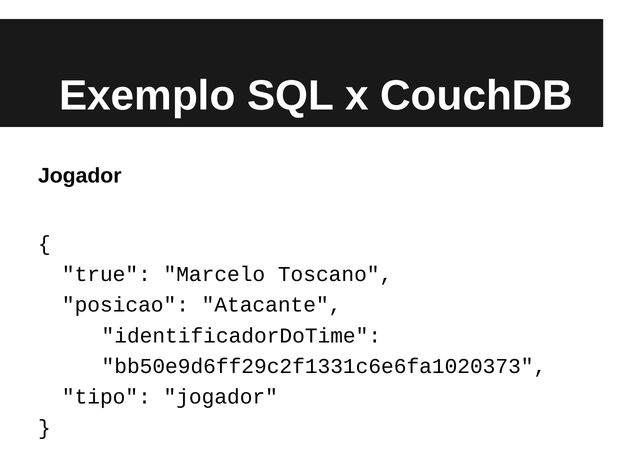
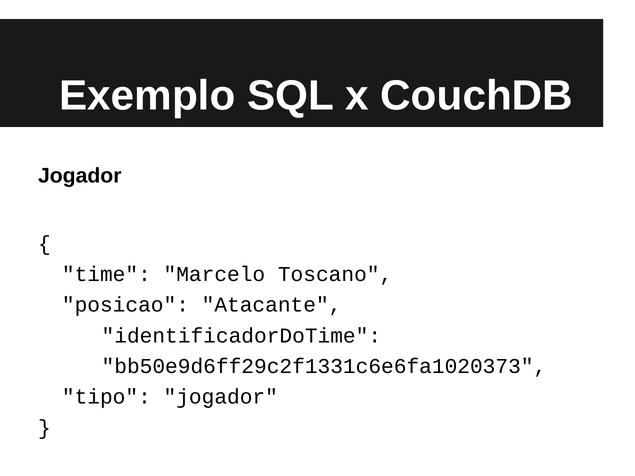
true: true -> time
